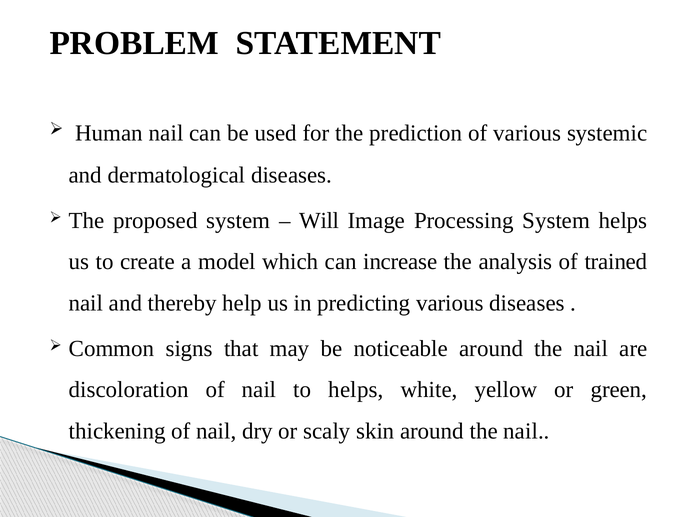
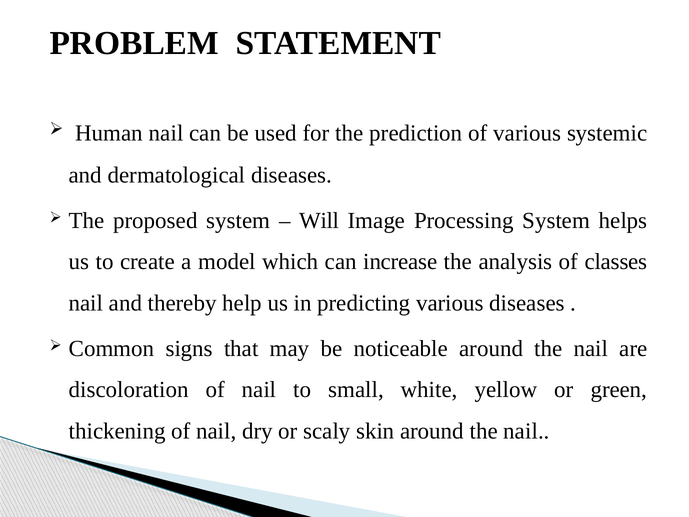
trained: trained -> classes
to helps: helps -> small
